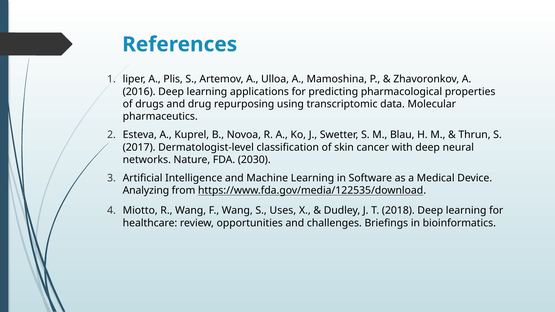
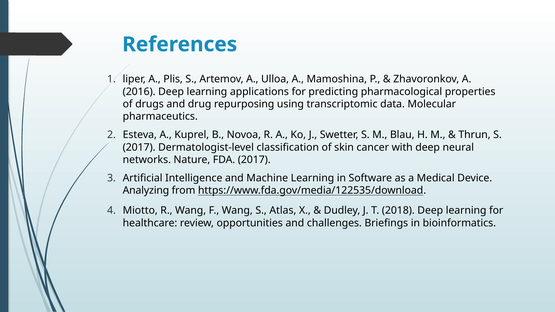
FDA 2030: 2030 -> 2017
Uses: Uses -> Atlas
